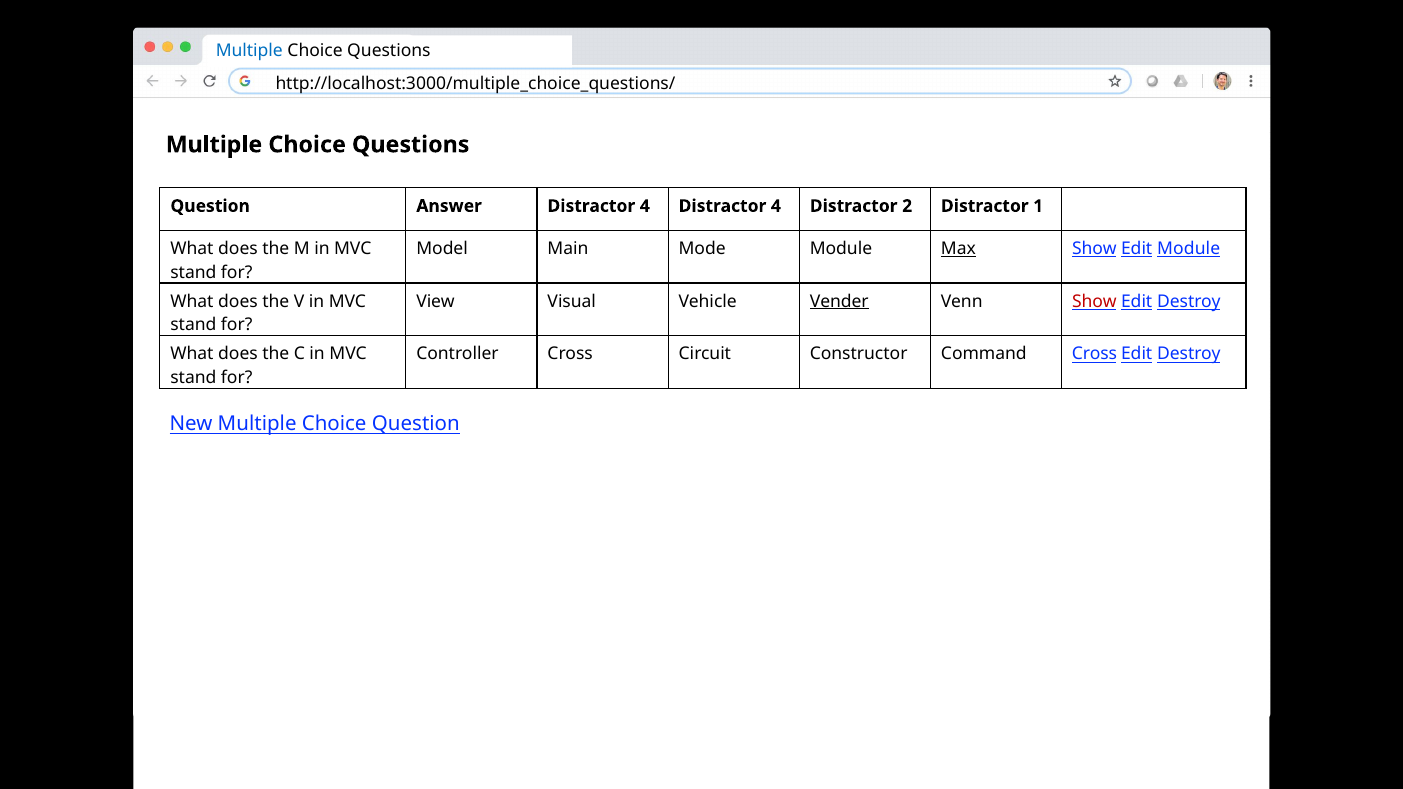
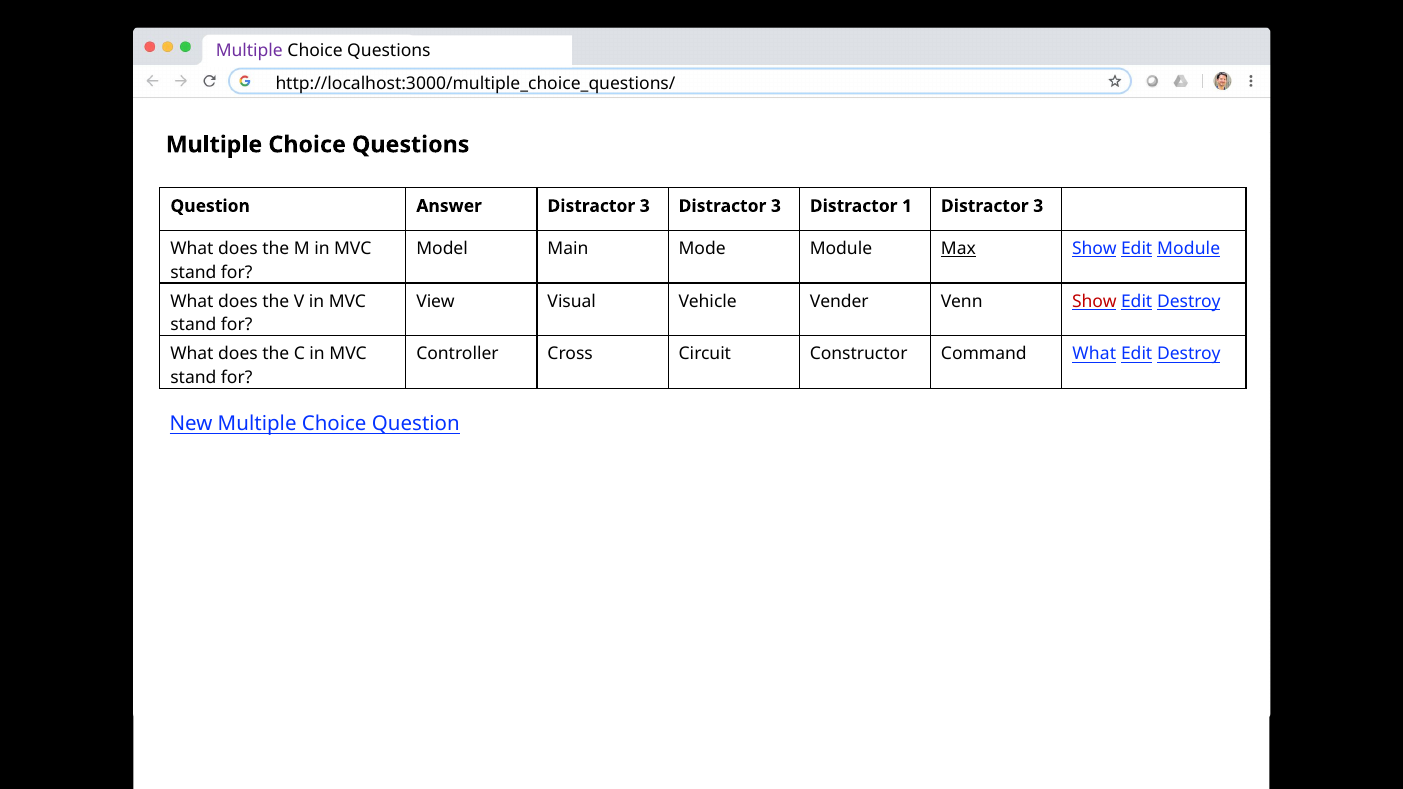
Multiple at (249, 51) colour: blue -> purple
Answer Distractor 4: 4 -> 3
4 at (776, 206): 4 -> 3
2: 2 -> 1
1 at (1038, 206): 1 -> 3
Vender underline: present -> none
Command Cross: Cross -> What
